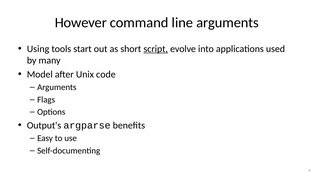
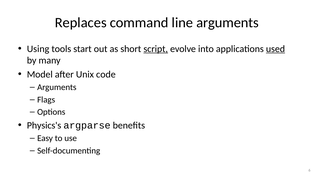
However: However -> Replaces
used underline: none -> present
Output's: Output's -> Physics's
